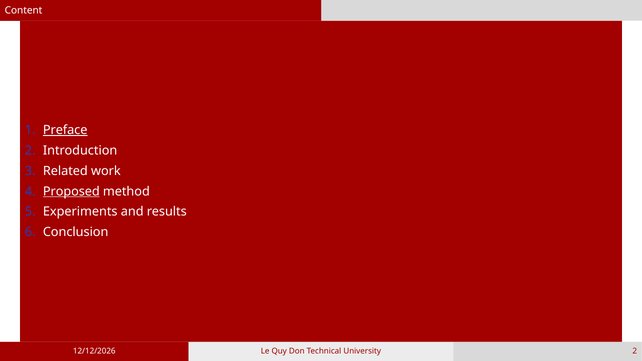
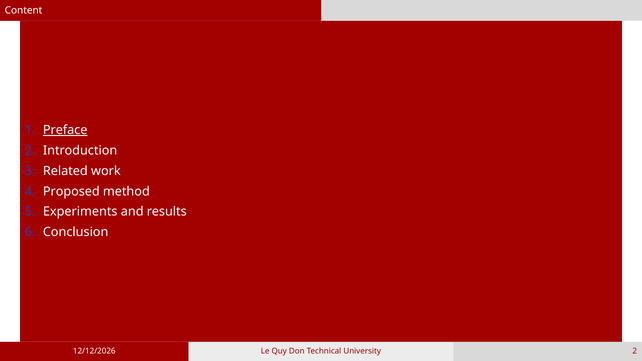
Proposed underline: present -> none
